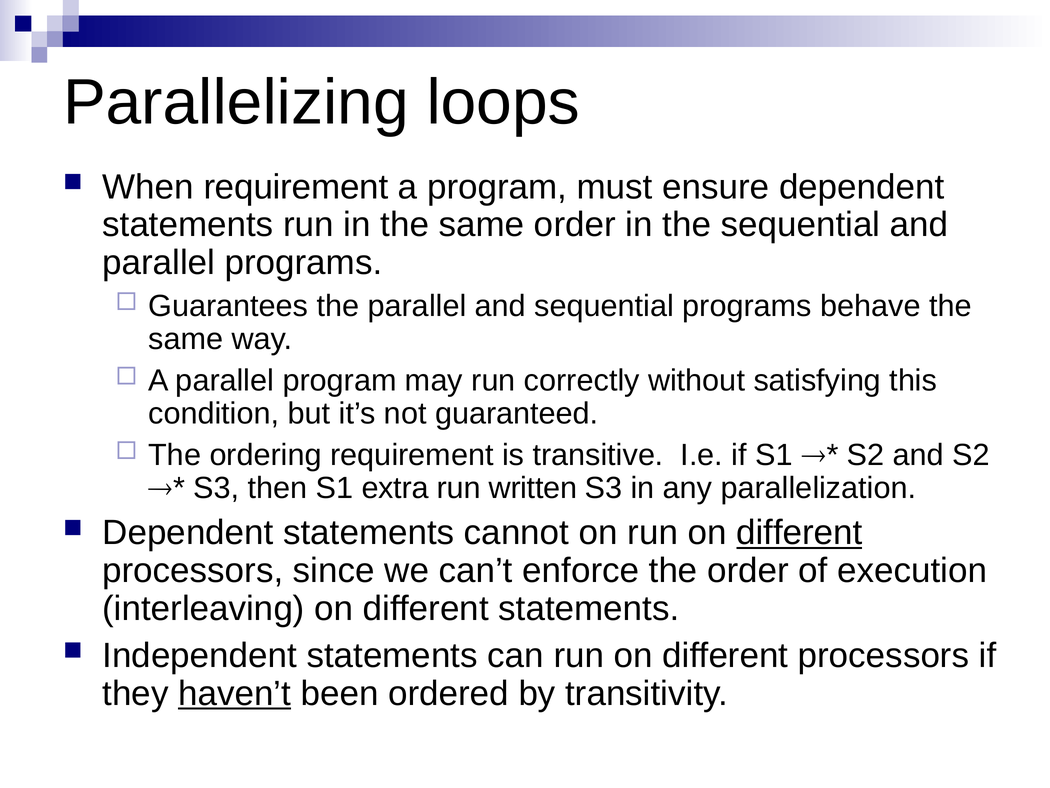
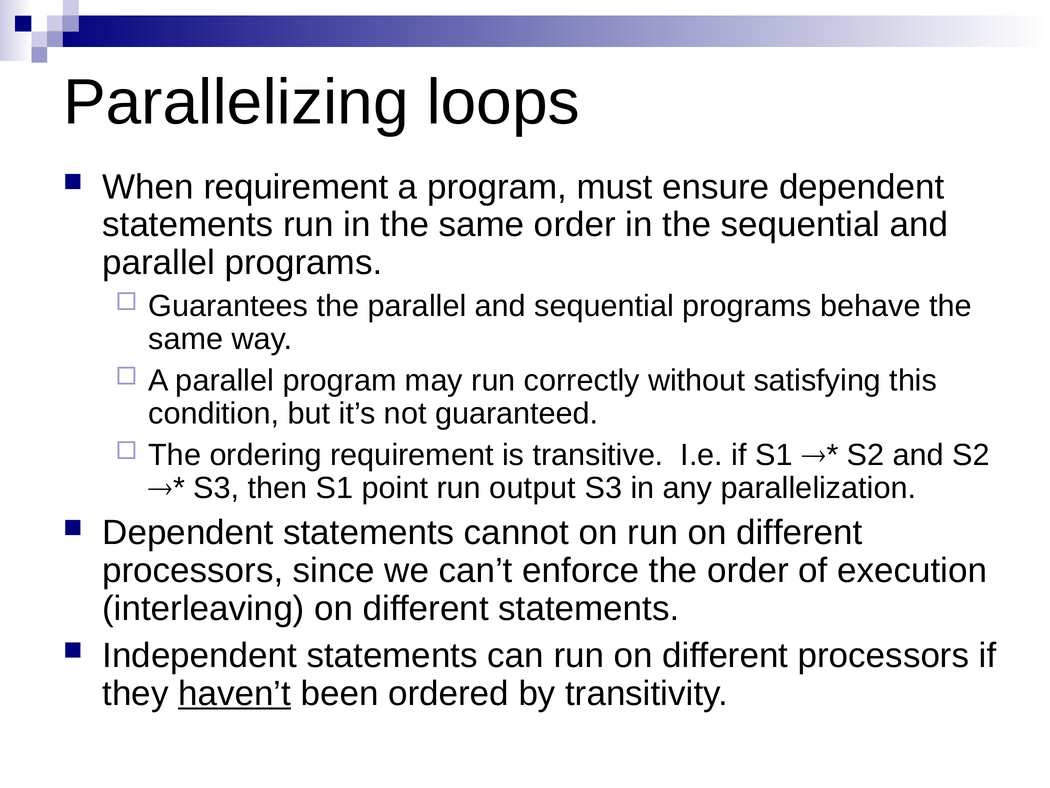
extra: extra -> point
written: written -> output
different at (799, 533) underline: present -> none
